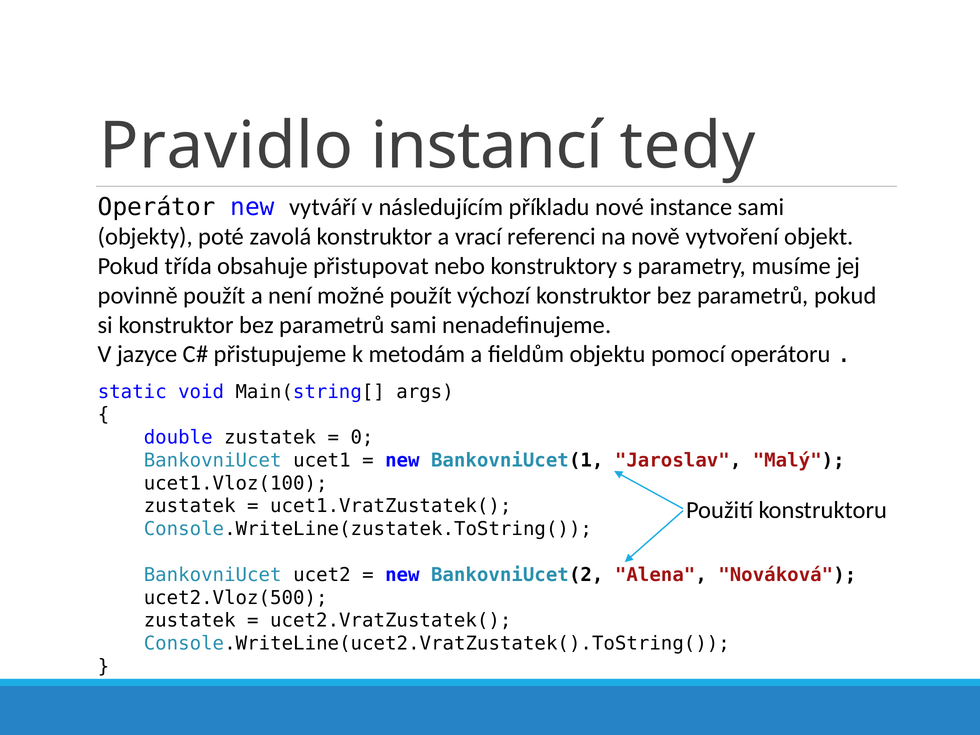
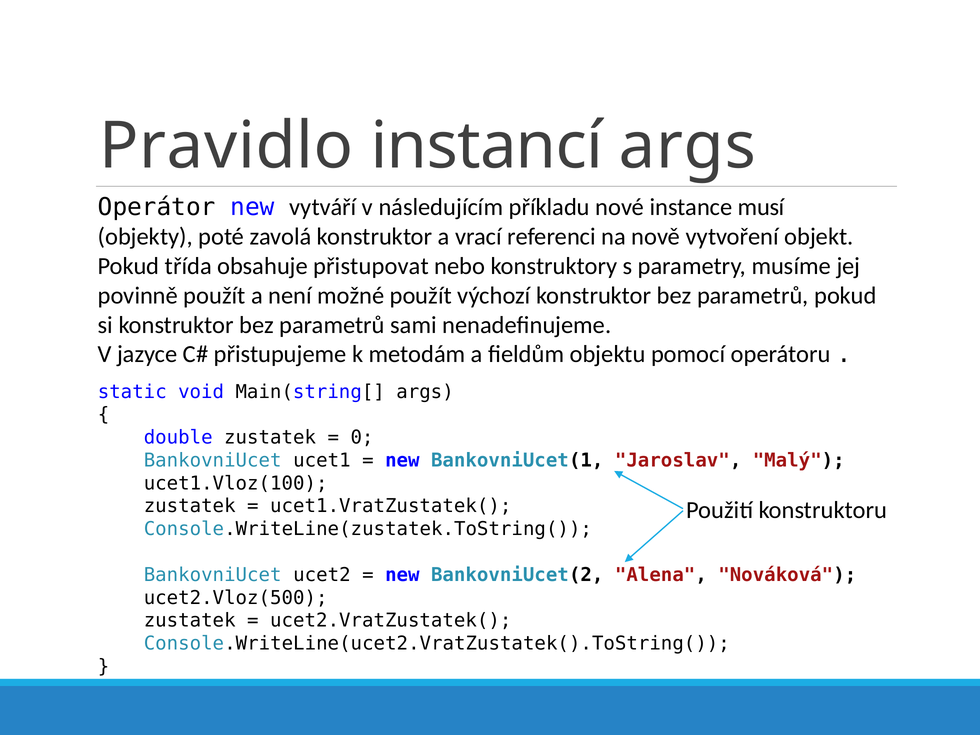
instancí tedy: tedy -> args
instance sami: sami -> musí
